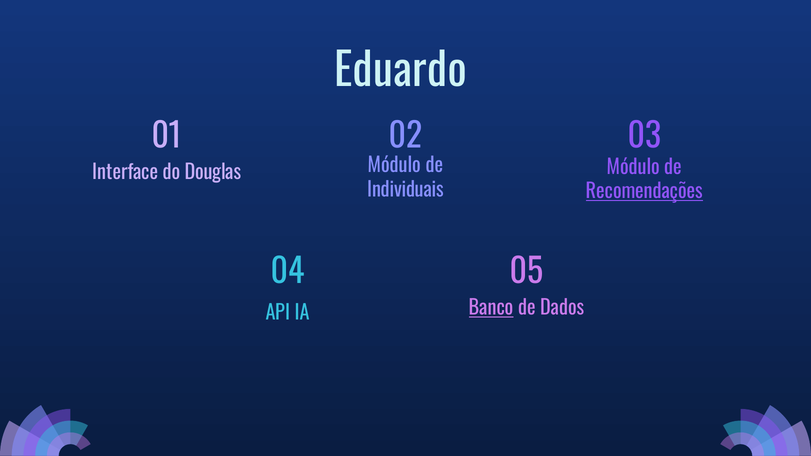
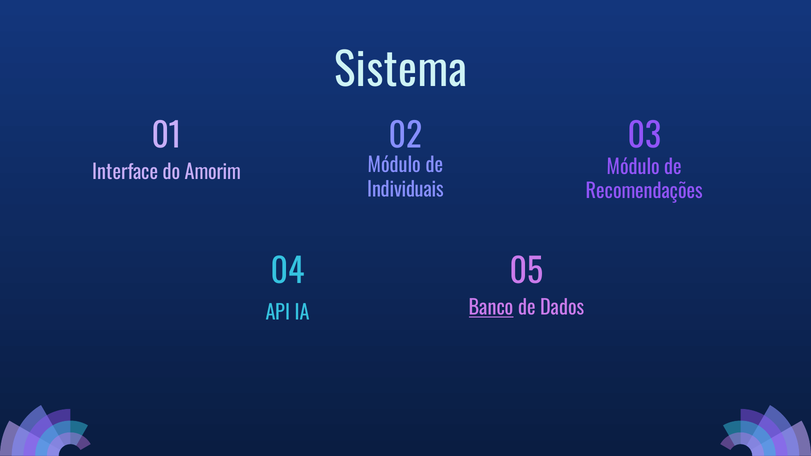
Eduardo: Eduardo -> Sistema
Douglas: Douglas -> Amorim
Recomendações underline: present -> none
